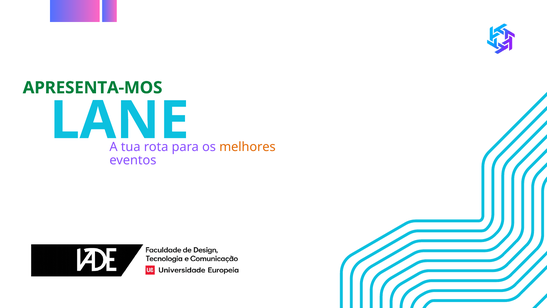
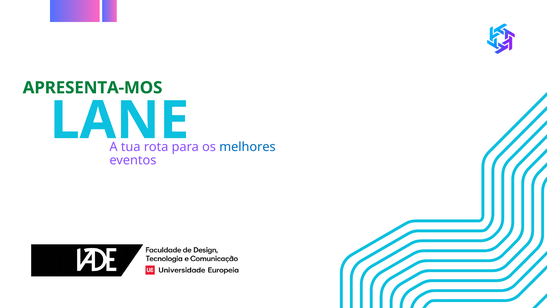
melhores colour: orange -> blue
